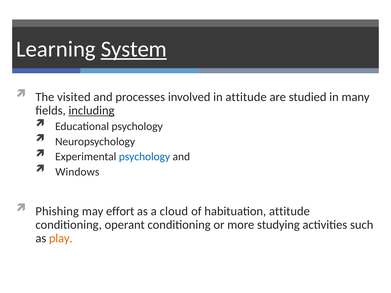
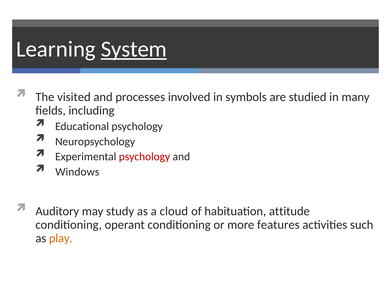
in attitude: attitude -> symbols
including underline: present -> none
psychology at (144, 157) colour: blue -> red
Phishing: Phishing -> Auditory
effort: effort -> study
studying: studying -> features
